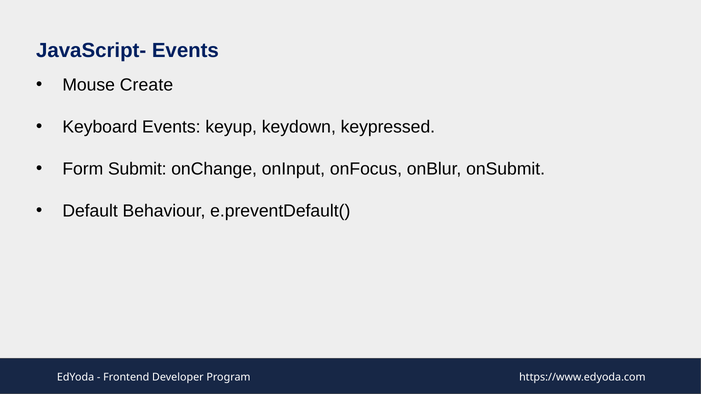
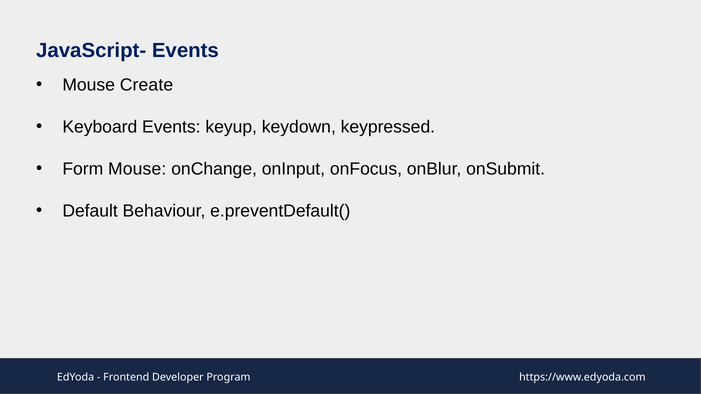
Form Submit: Submit -> Mouse
